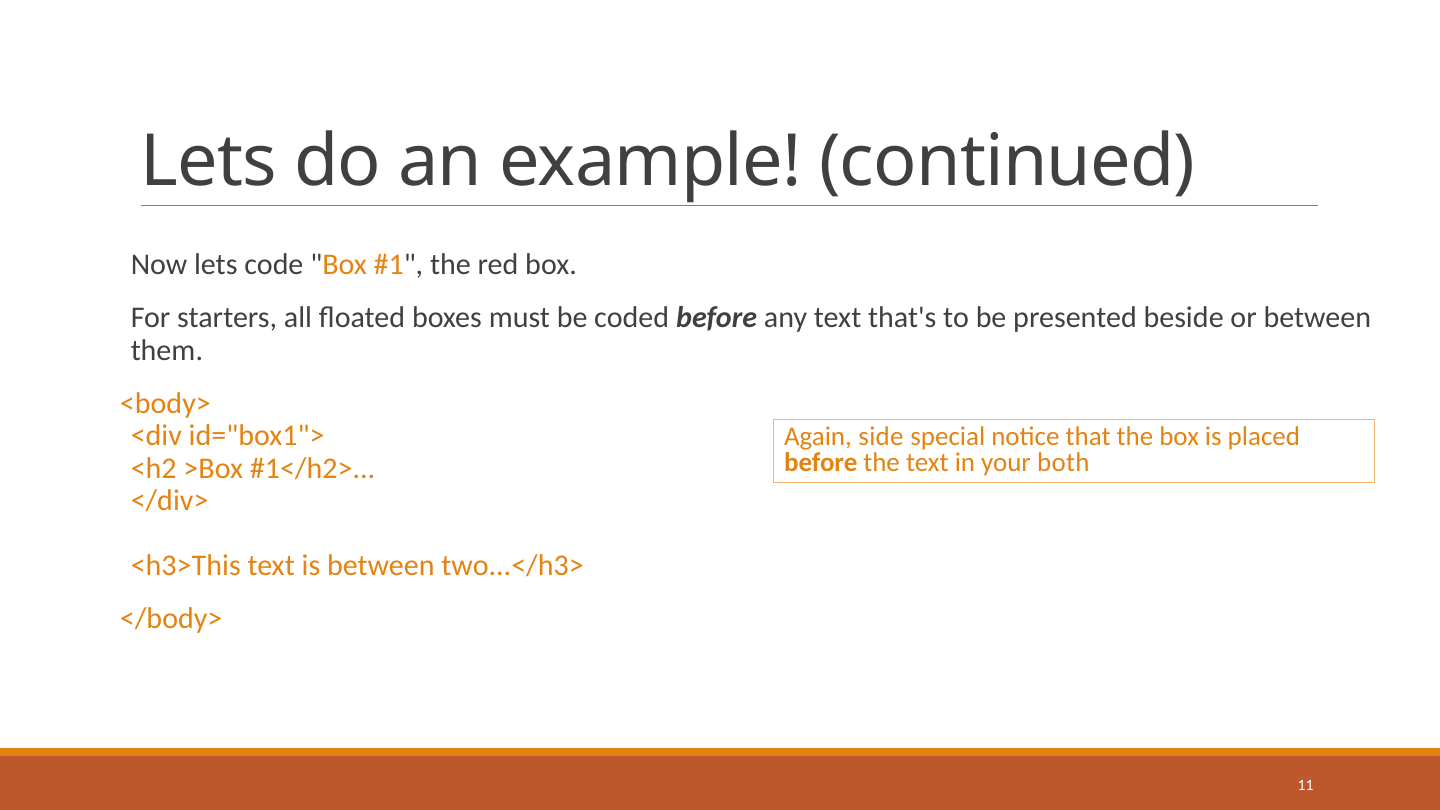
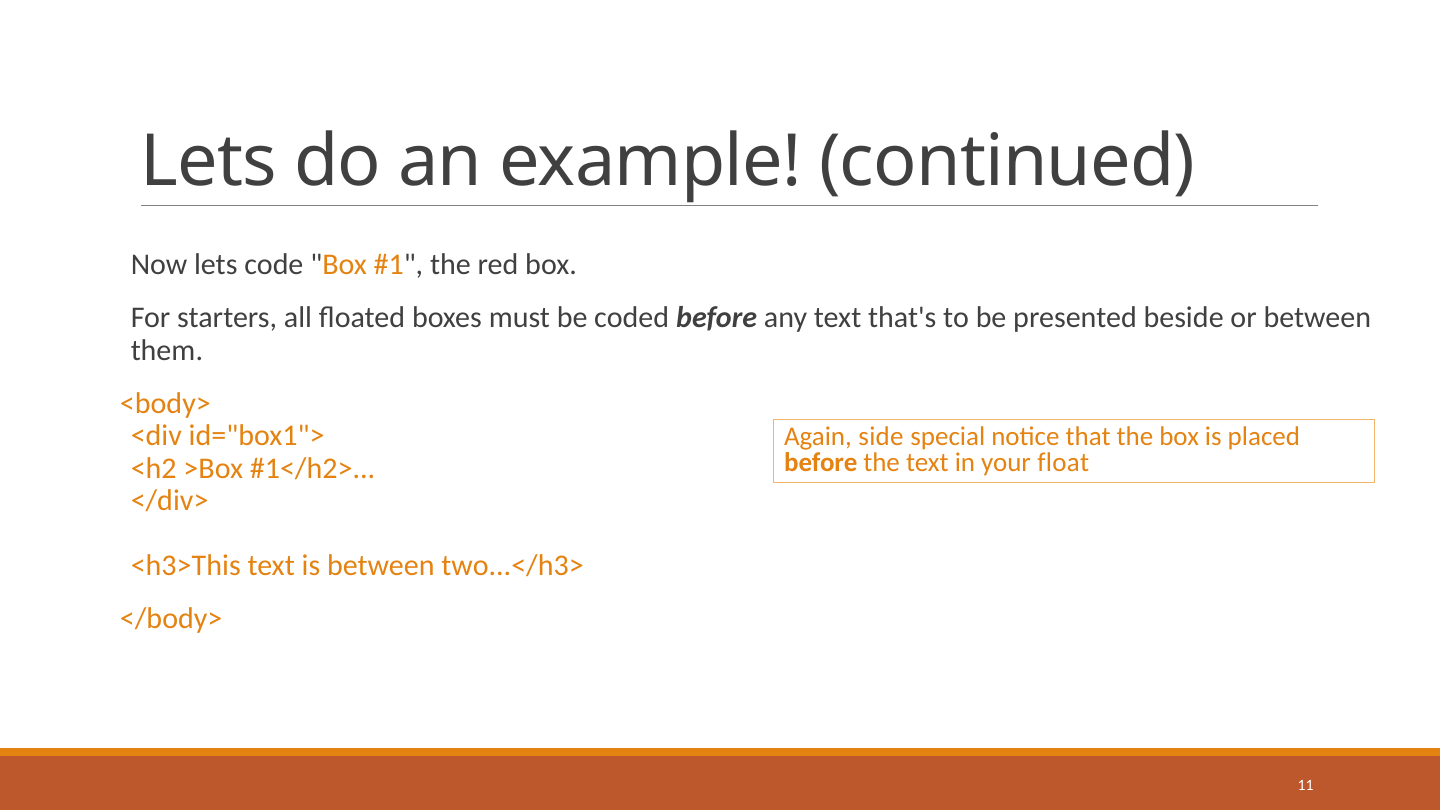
both: both -> float
